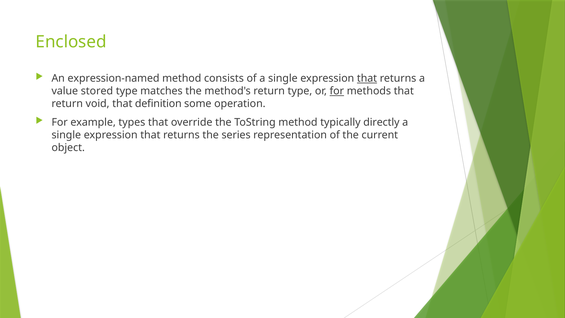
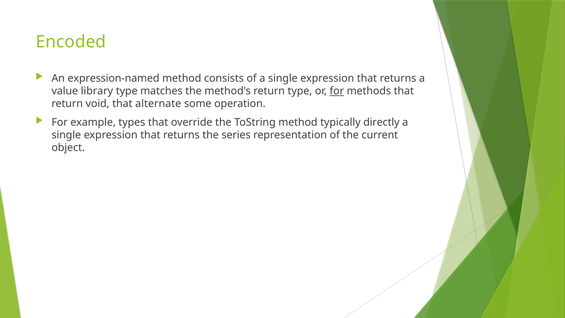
Enclosed: Enclosed -> Encoded
that at (367, 78) underline: present -> none
stored: stored -> library
definition: definition -> alternate
